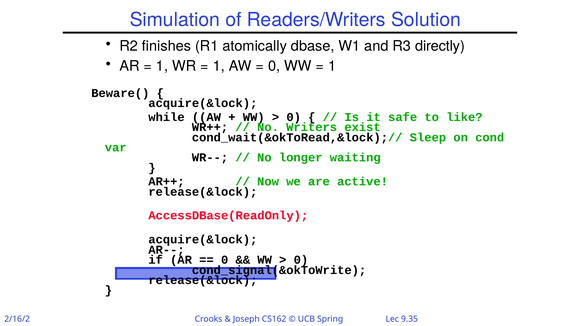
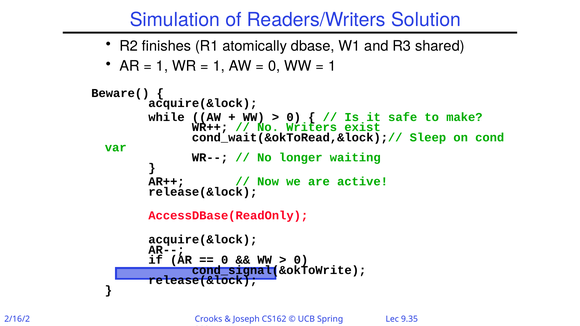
directly: directly -> shared
like: like -> make
